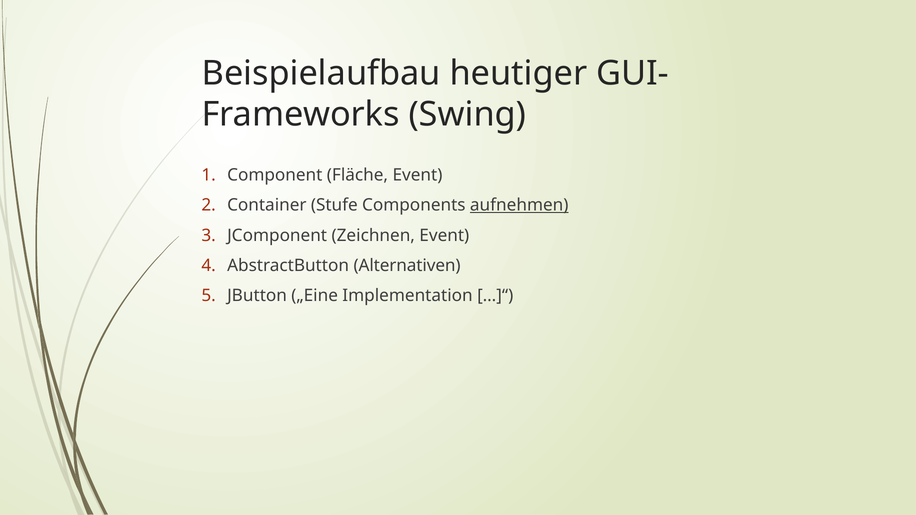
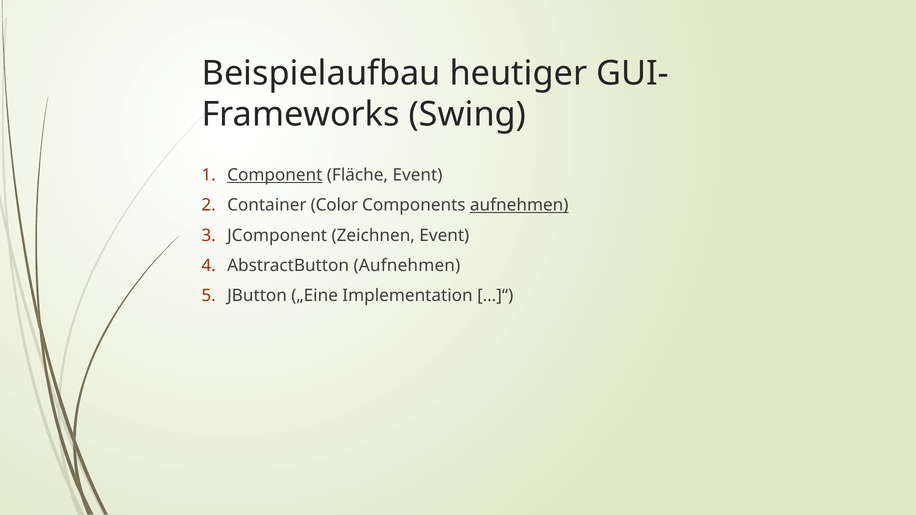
Component underline: none -> present
Stufe: Stufe -> Color
AbstractButton Alternativen: Alternativen -> Aufnehmen
